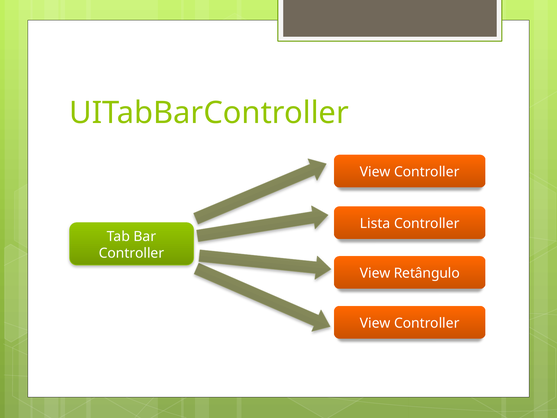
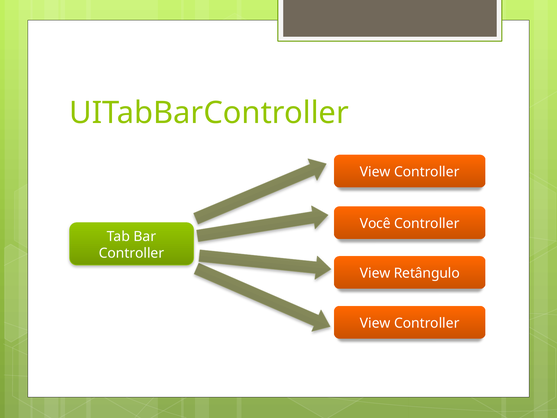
Lista: Lista -> Você
